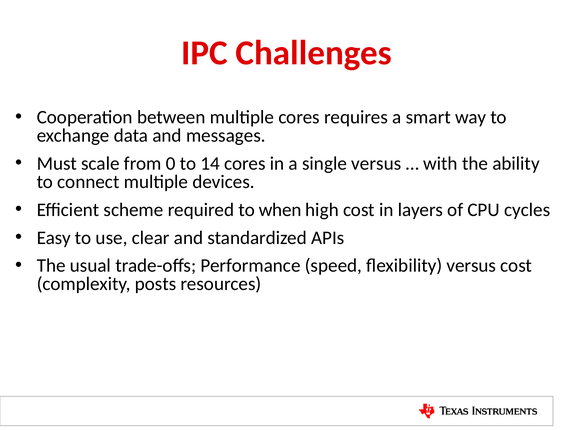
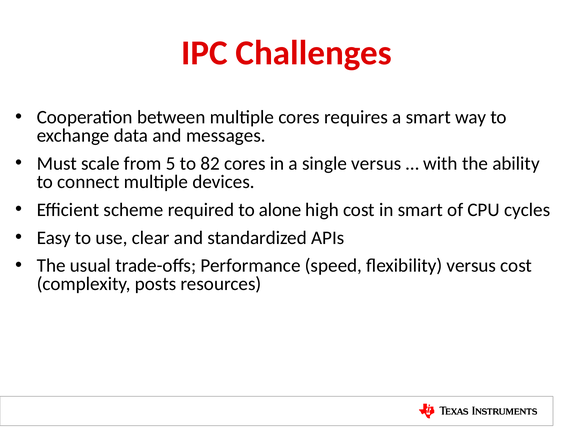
0: 0 -> 5
14: 14 -> 82
when: when -> alone
in layers: layers -> smart
